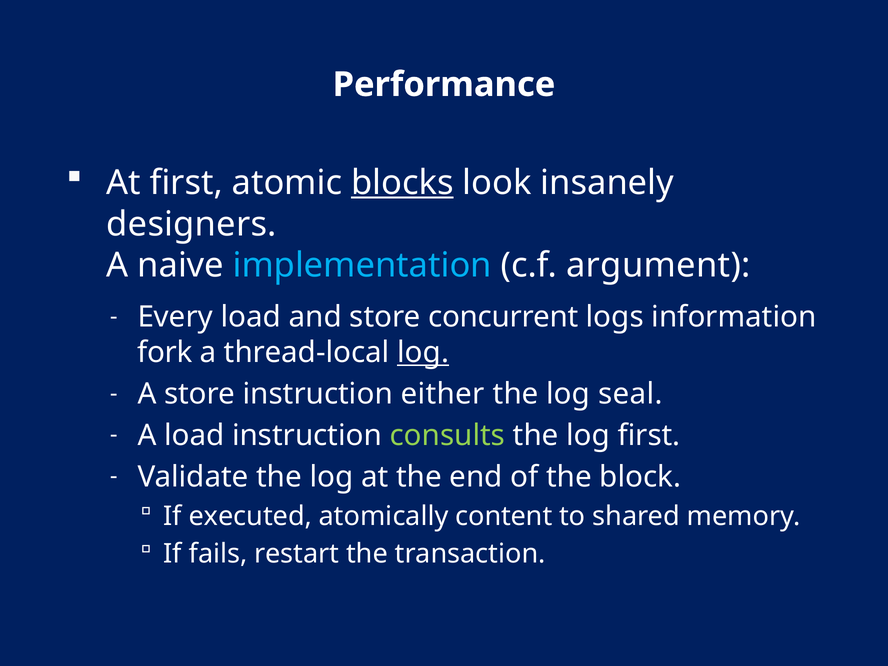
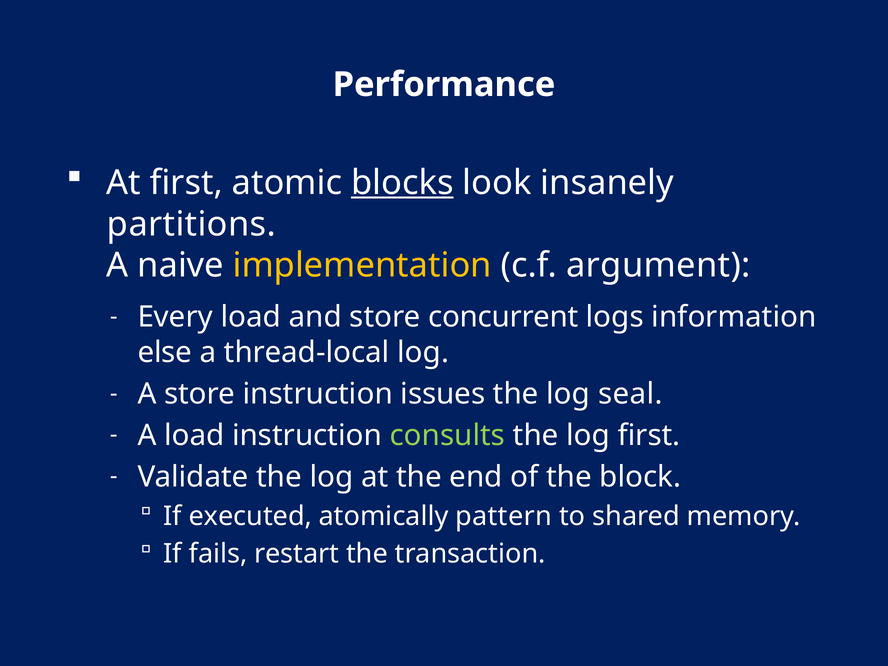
designers: designers -> partitions
implementation colour: light blue -> yellow
fork: fork -> else
log at (423, 353) underline: present -> none
either: either -> issues
content: content -> pattern
